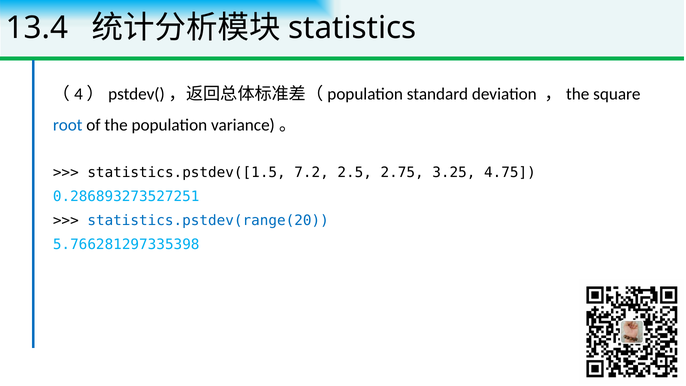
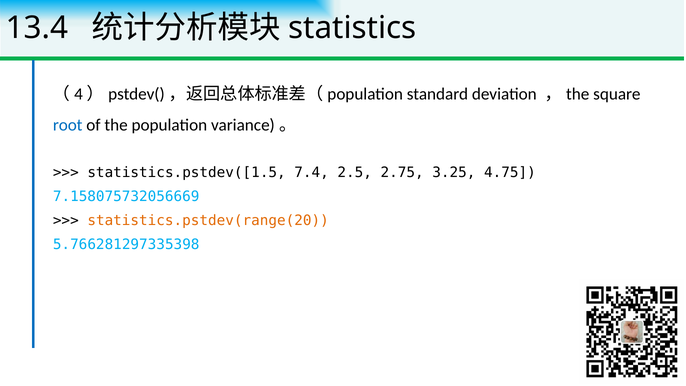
7.2: 7.2 -> 7.4
0.286893273527251: 0.286893273527251 -> 7.158075732056669
statistics.pstdev(range(20 colour: blue -> orange
